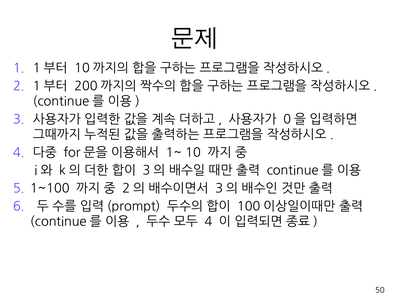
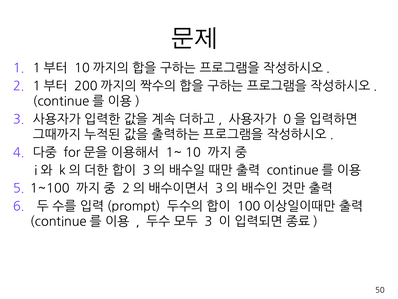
4 at (208, 221): 4 -> 3
